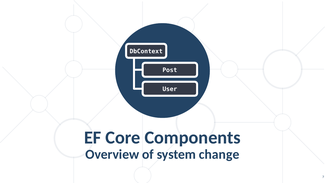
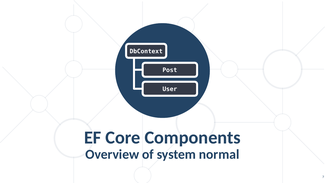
change: change -> normal
